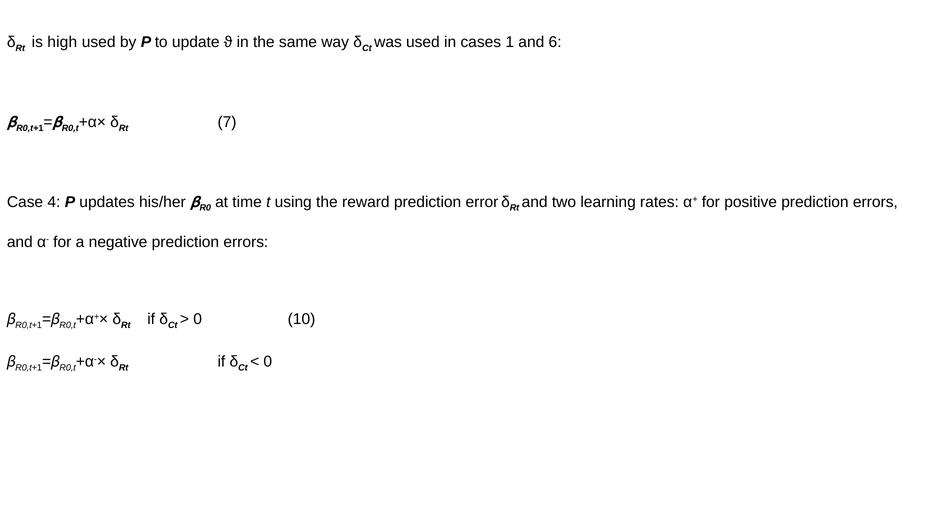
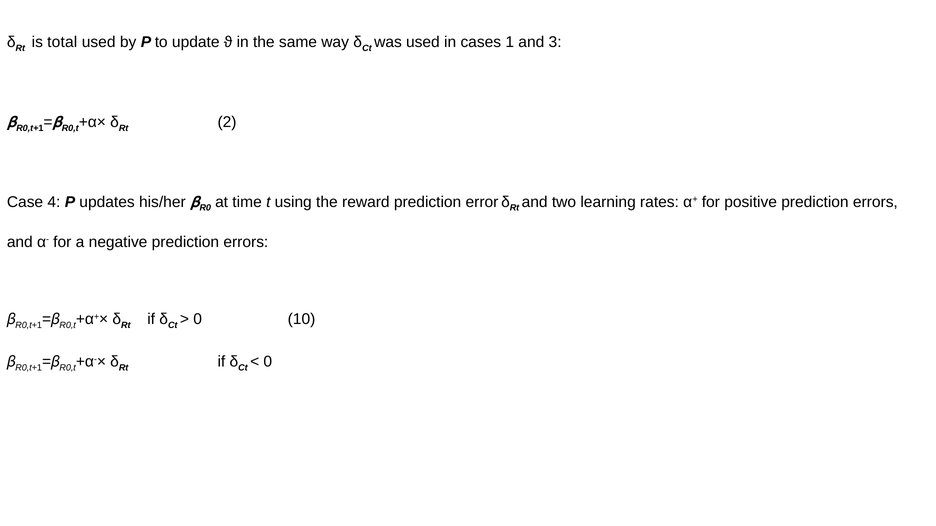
high: high -> total
6: 6 -> 3
7: 7 -> 2
